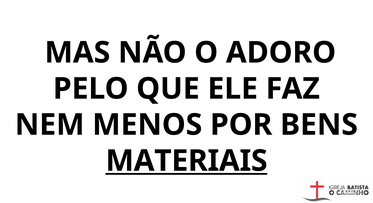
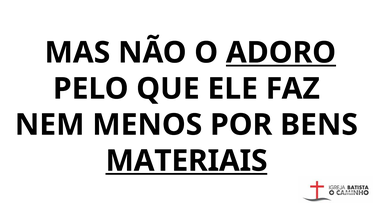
ADORO underline: none -> present
